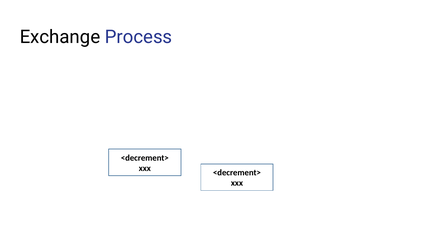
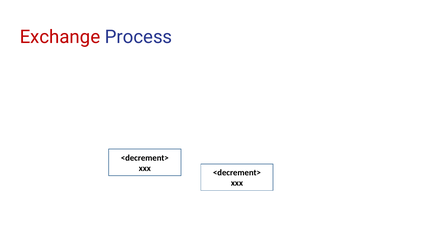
Exchange colour: black -> red
